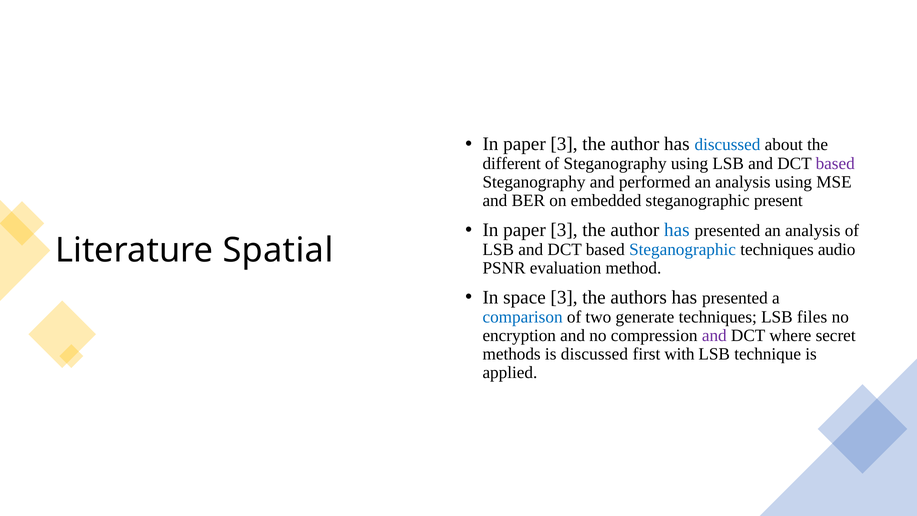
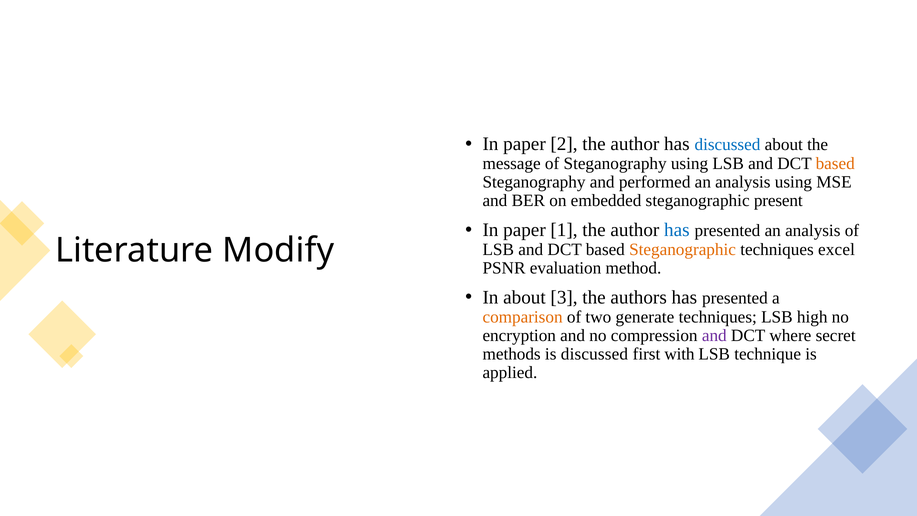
3 at (564, 144): 3 -> 2
different: different -> message
based at (835, 164) colour: purple -> orange
3 at (564, 230): 3 -> 1
Spatial: Spatial -> Modify
Steganographic at (683, 250) colour: blue -> orange
audio: audio -> excel
In space: space -> about
comparison colour: blue -> orange
files: files -> high
